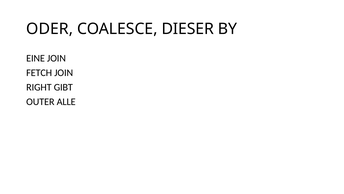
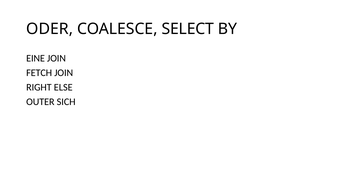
DIESER: DIESER -> SELECT
GIBT: GIBT -> ELSE
ALLE: ALLE -> SICH
